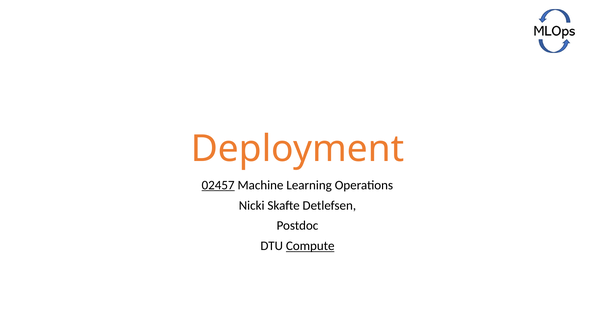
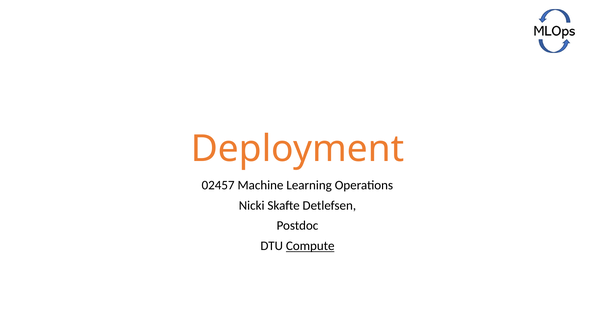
02457 underline: present -> none
